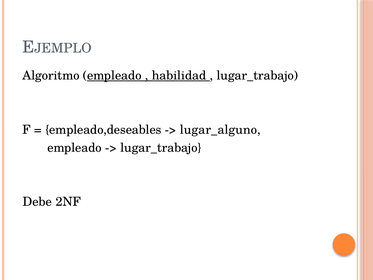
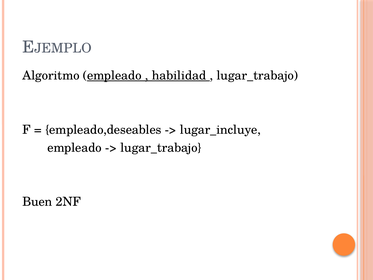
lugar_alguno: lugar_alguno -> lugar_incluye
Debe: Debe -> Buen
